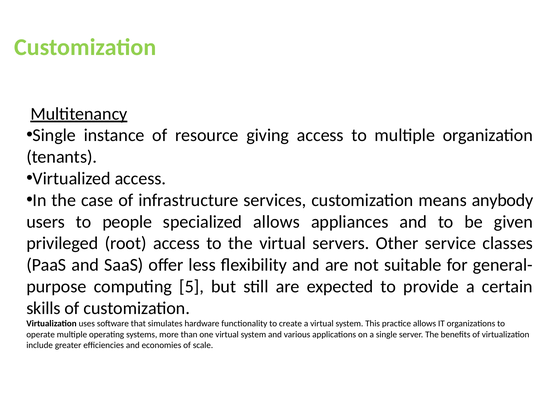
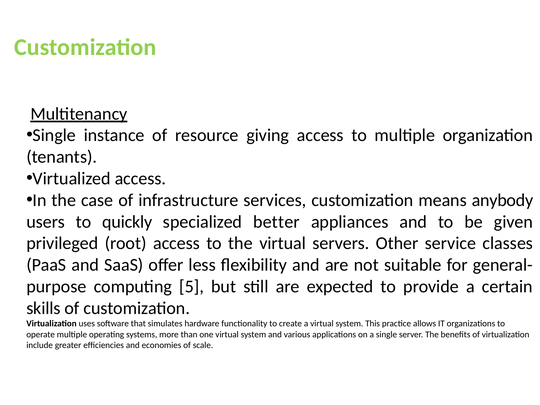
people: people -> quickly
specialized allows: allows -> better
